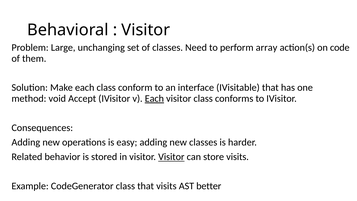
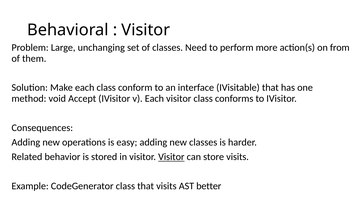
array: array -> more
code: code -> from
Each at (154, 98) underline: present -> none
